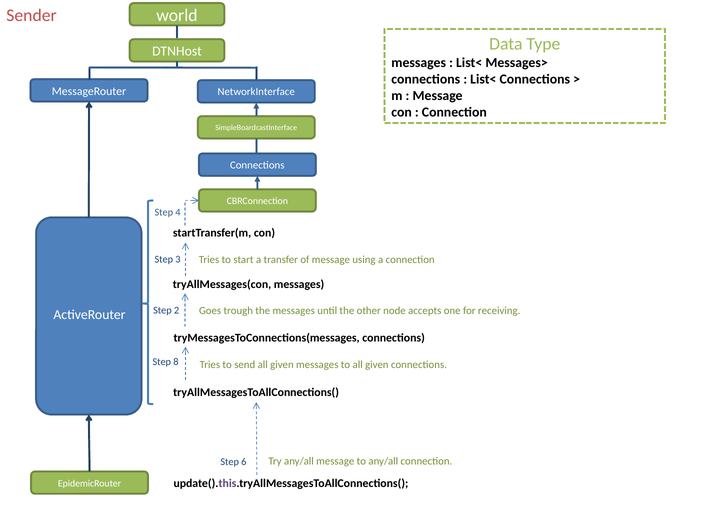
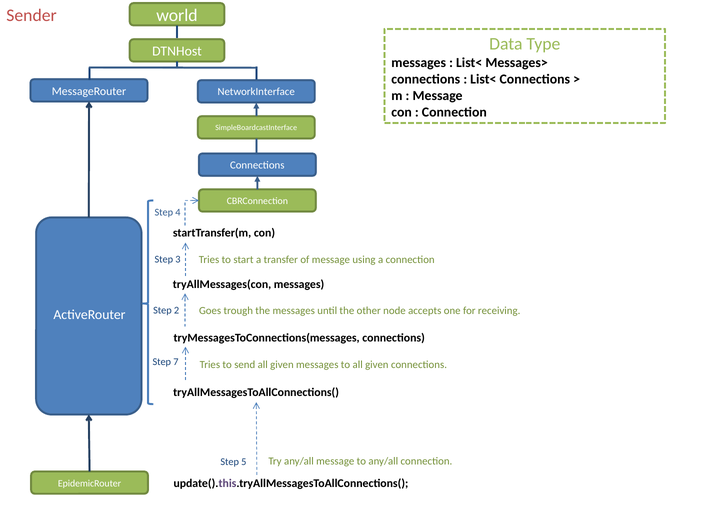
8: 8 -> 7
6: 6 -> 5
